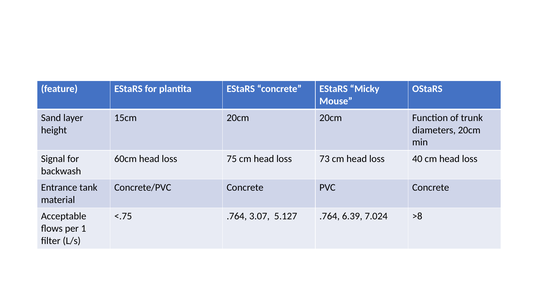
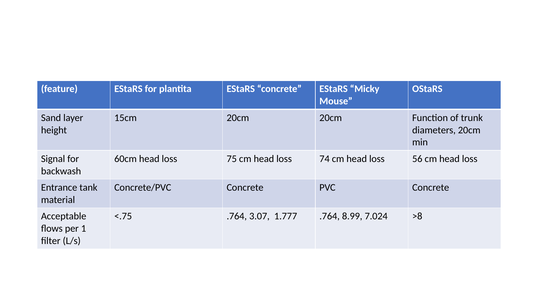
73: 73 -> 74
40: 40 -> 56
5.127: 5.127 -> 1.777
6.39: 6.39 -> 8.99
